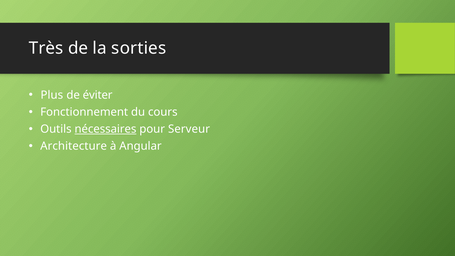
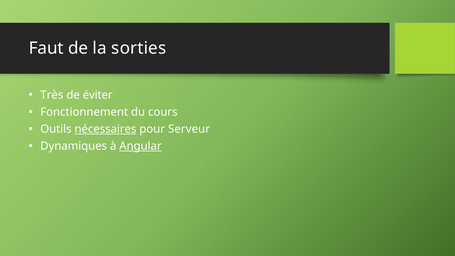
Très: Très -> Faut
Plus: Plus -> Très
Architecture: Architecture -> Dynamiques
Angular underline: none -> present
